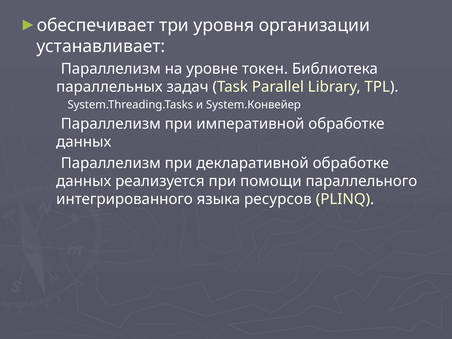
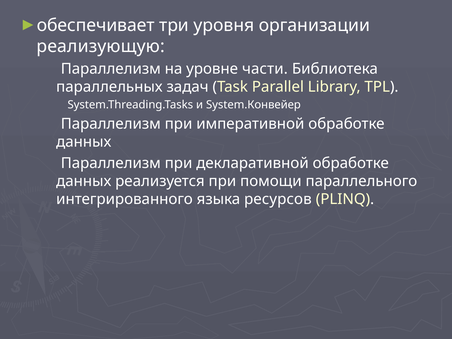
устанавливает: устанавливает -> реализующую
токен: токен -> части
